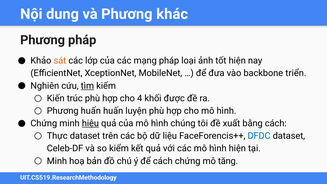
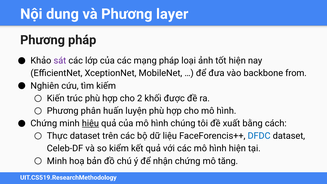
khác: khác -> layer
sát colour: orange -> purple
triển: triển -> from
tìm underline: present -> none
4: 4 -> 2
Phương huấn: huấn -> phân
để cách: cách -> nhận
